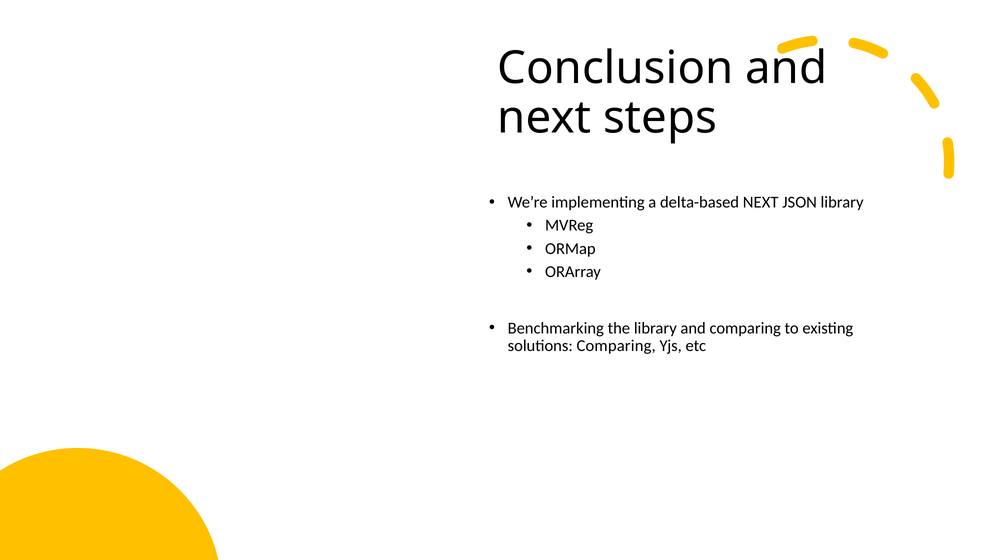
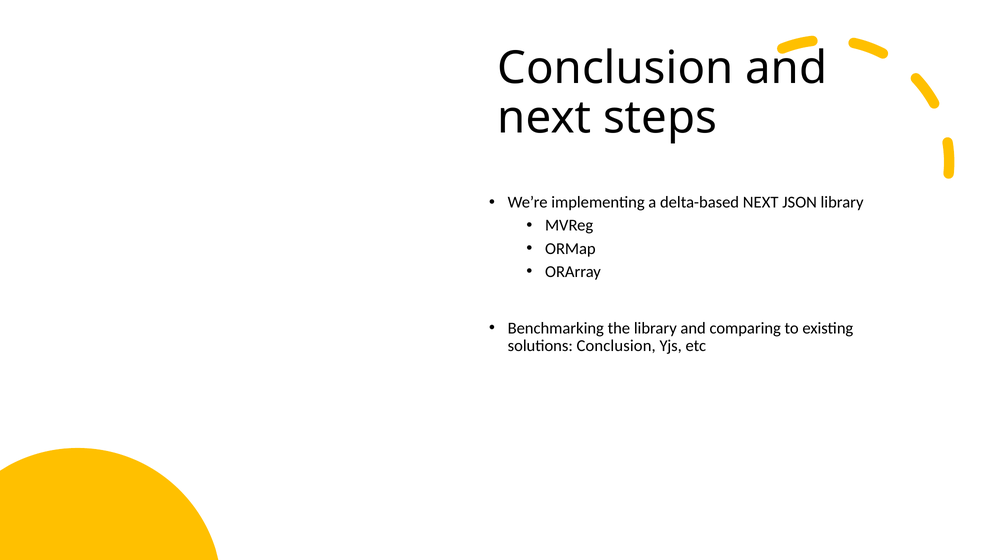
solutions Comparing: Comparing -> Conclusion
